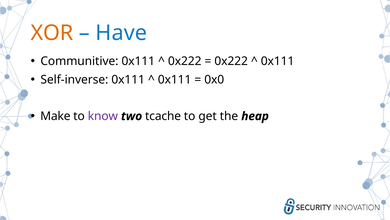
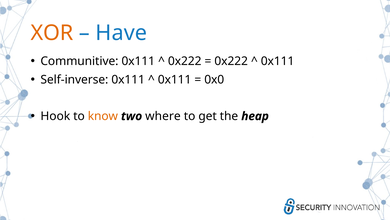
Make: Make -> Hook
know colour: purple -> orange
tcache: tcache -> where
